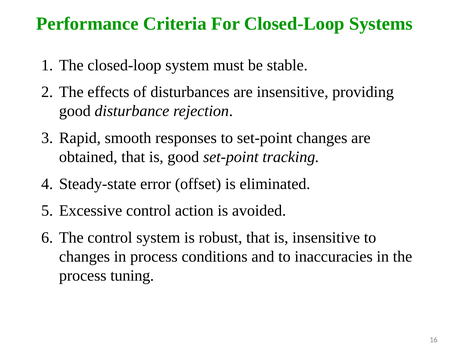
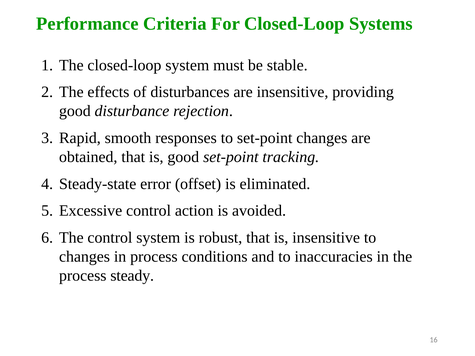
tuning: tuning -> steady
